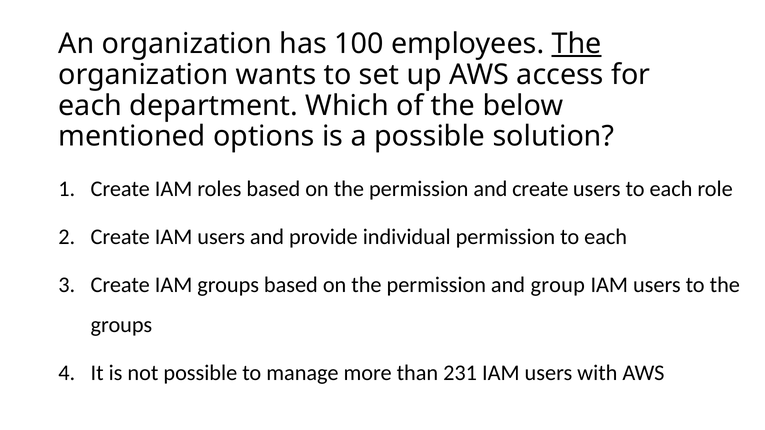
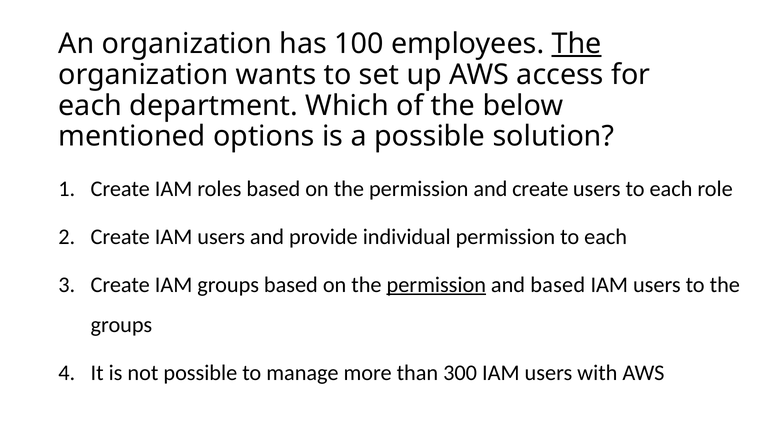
permission at (436, 285) underline: none -> present
and group: group -> based
231: 231 -> 300
